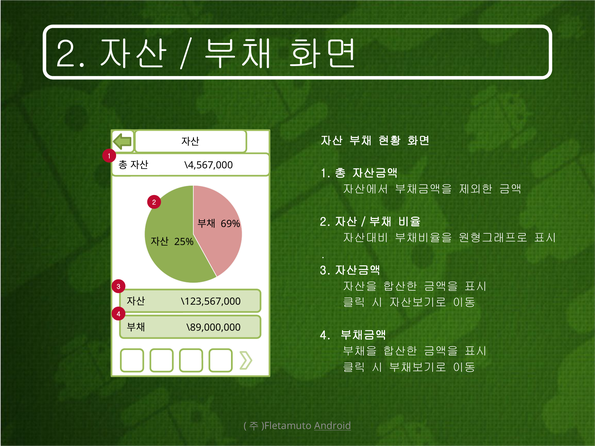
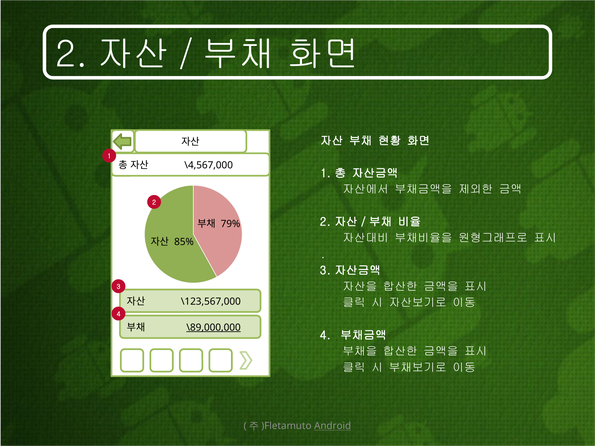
69%: 69% -> 79%
25%: 25% -> 85%
\89,000,000 underline: none -> present
